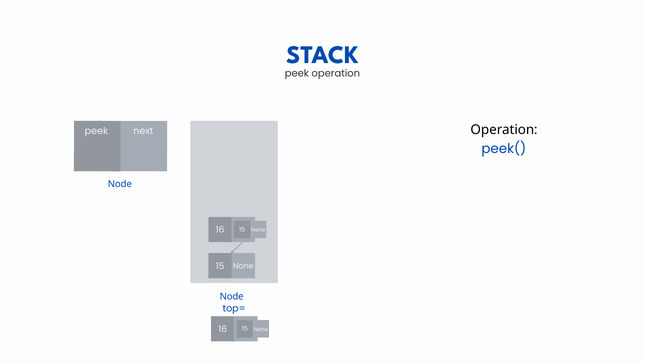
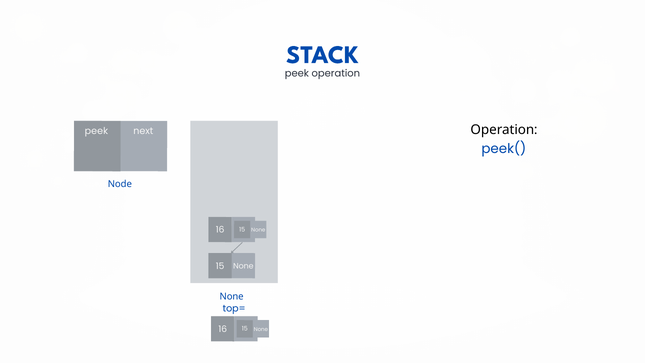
Node at (232, 296): Node -> None
